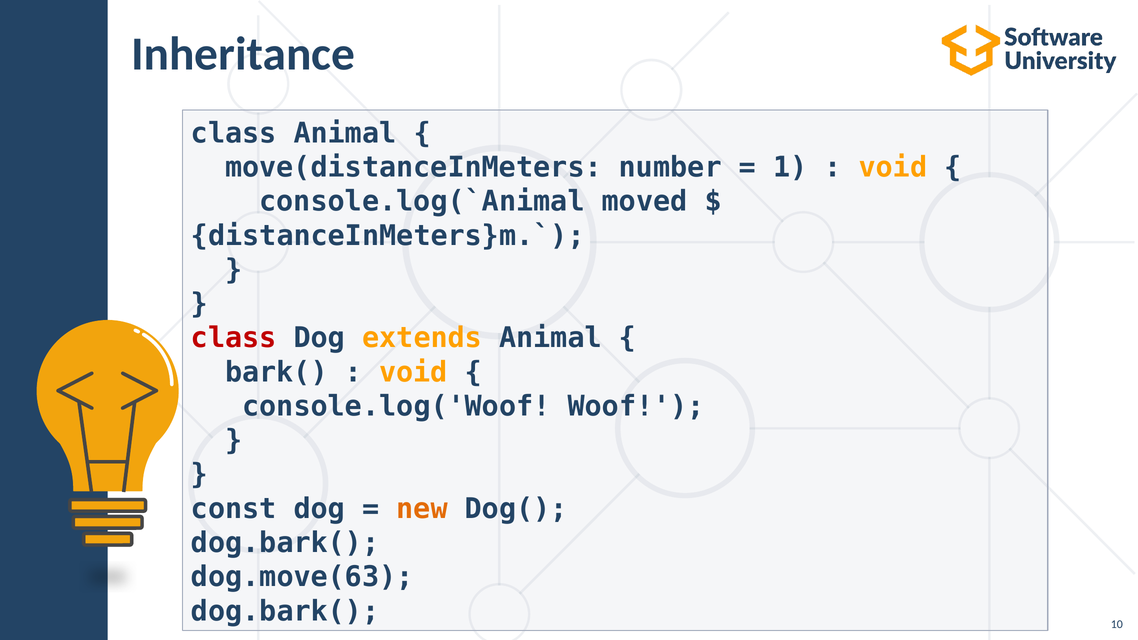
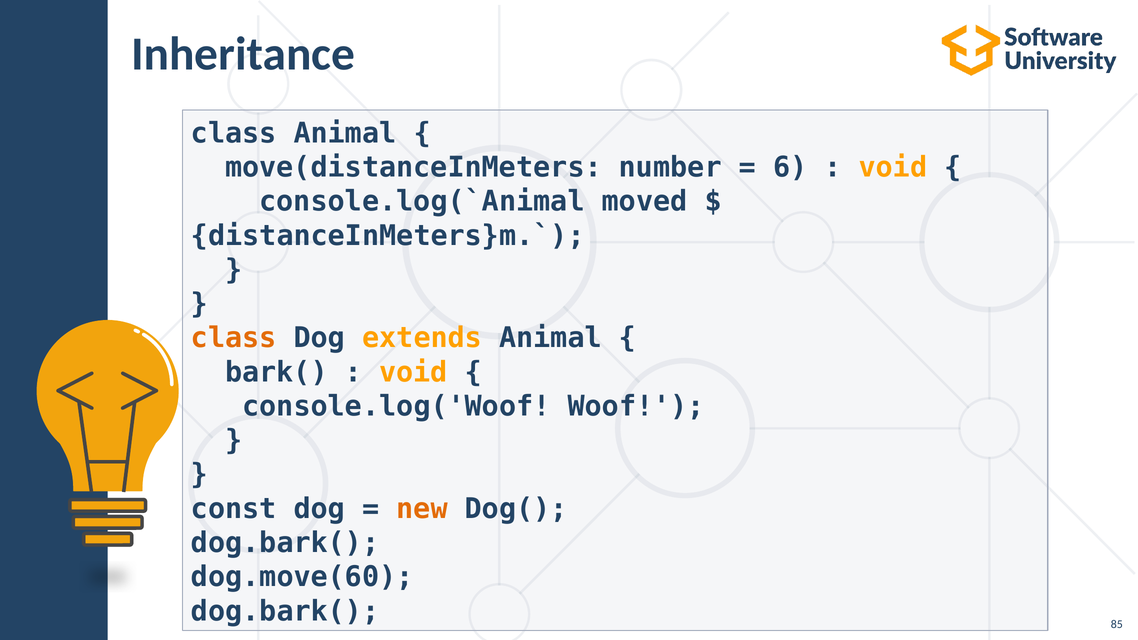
1: 1 -> 6
class at (234, 338) colour: red -> orange
dog.move(63: dog.move(63 -> dog.move(60
10: 10 -> 85
